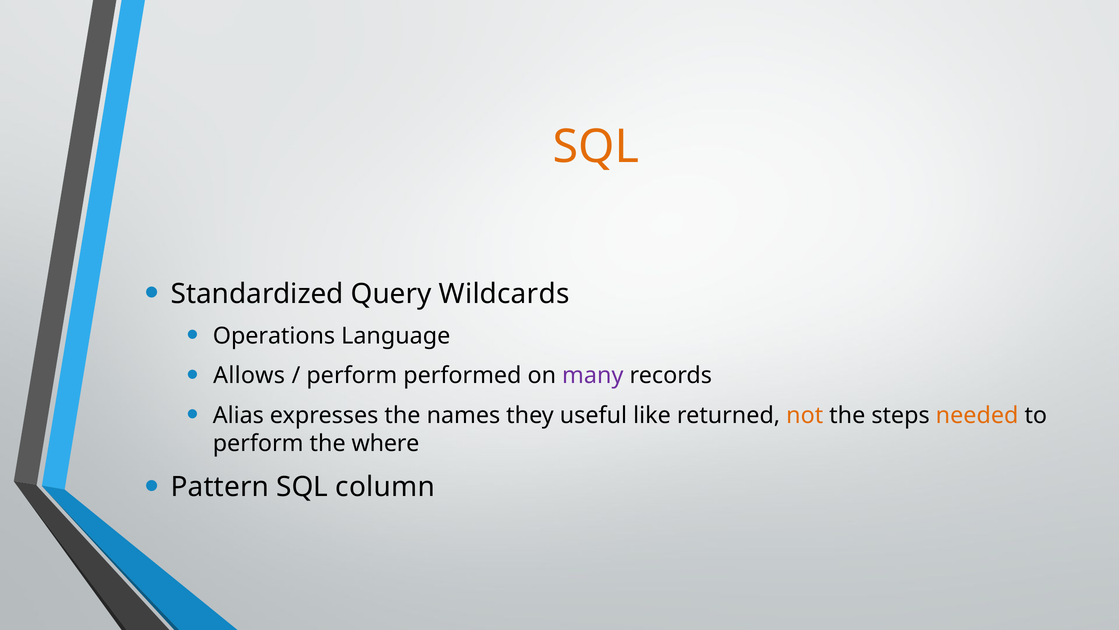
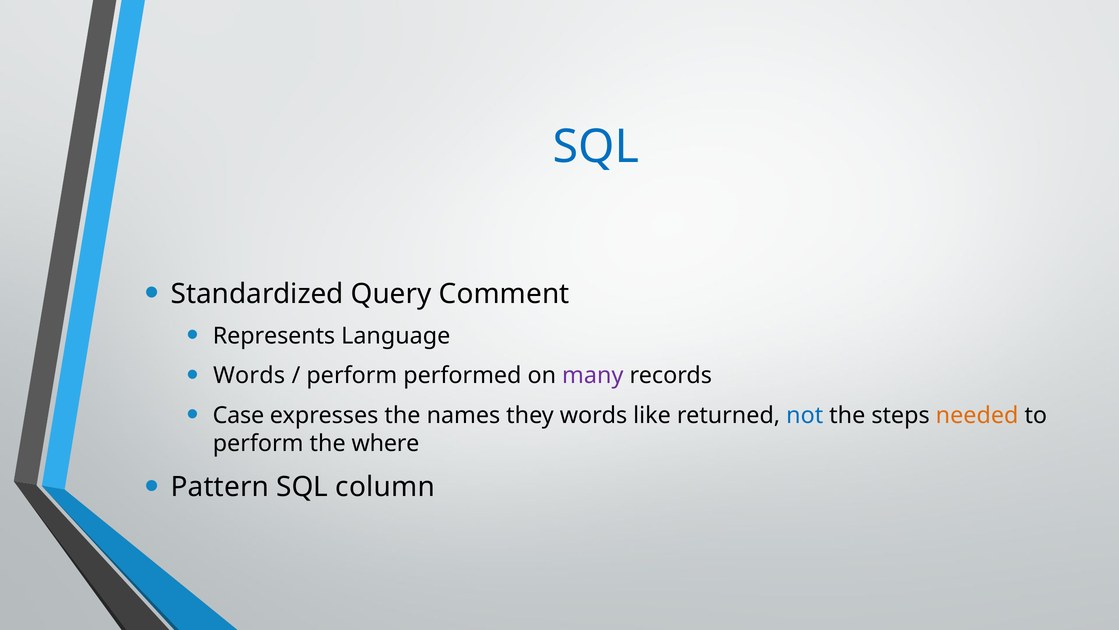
SQL at (596, 147) colour: orange -> blue
Wildcards: Wildcards -> Comment
Operations: Operations -> Represents
Allows at (249, 375): Allows -> Words
Alias: Alias -> Case
they useful: useful -> words
not colour: orange -> blue
